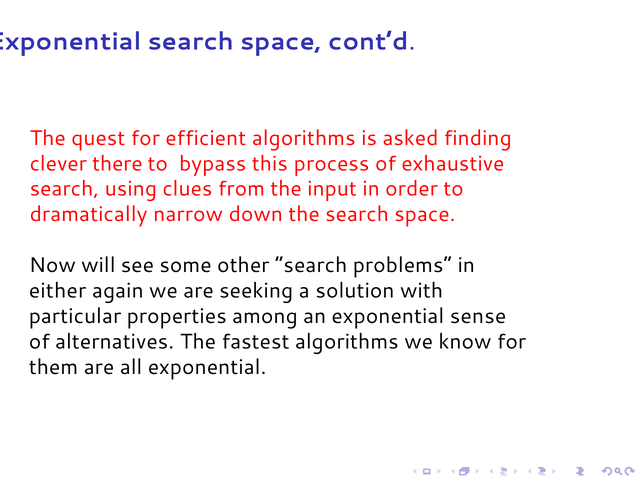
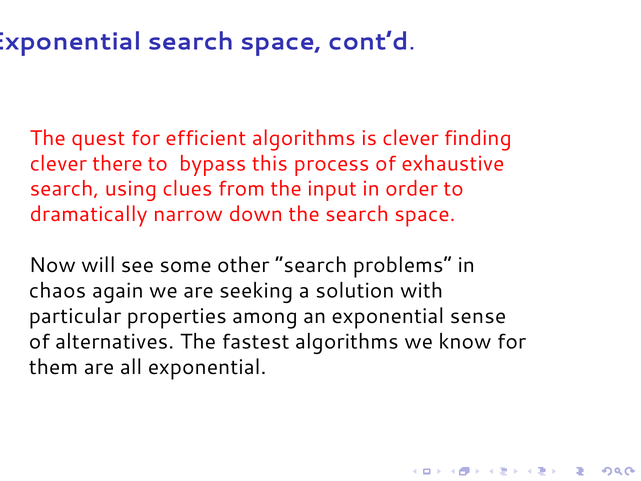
is asked: asked -> clever
either: either -> chaos
